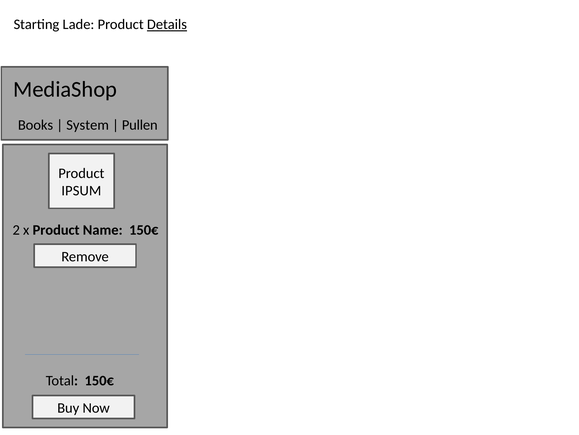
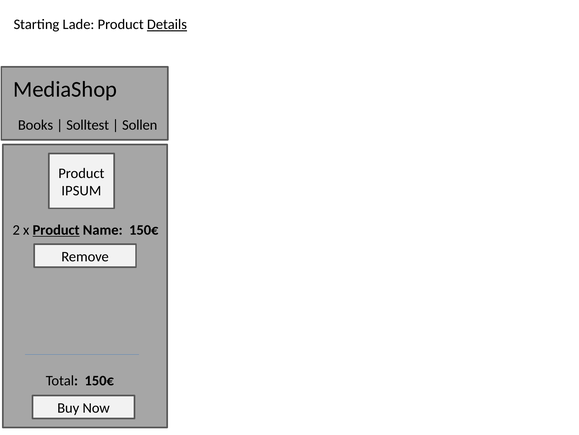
System: System -> Solltest
Pullen: Pullen -> Sollen
Product at (56, 230) underline: none -> present
